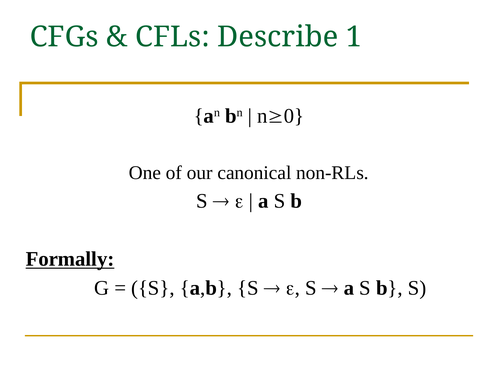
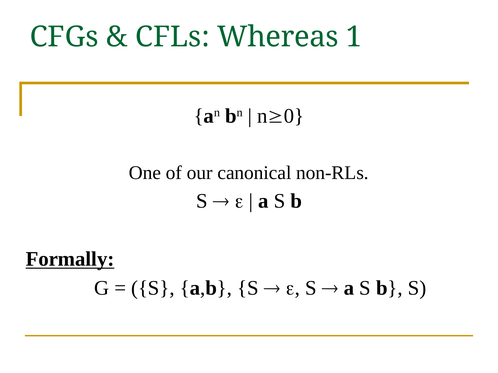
Describe: Describe -> Whereas
